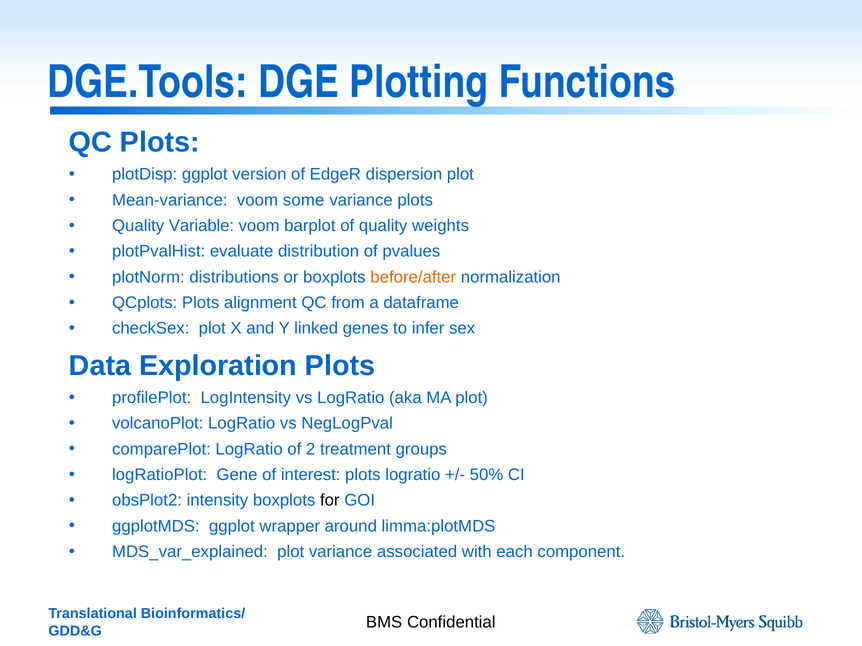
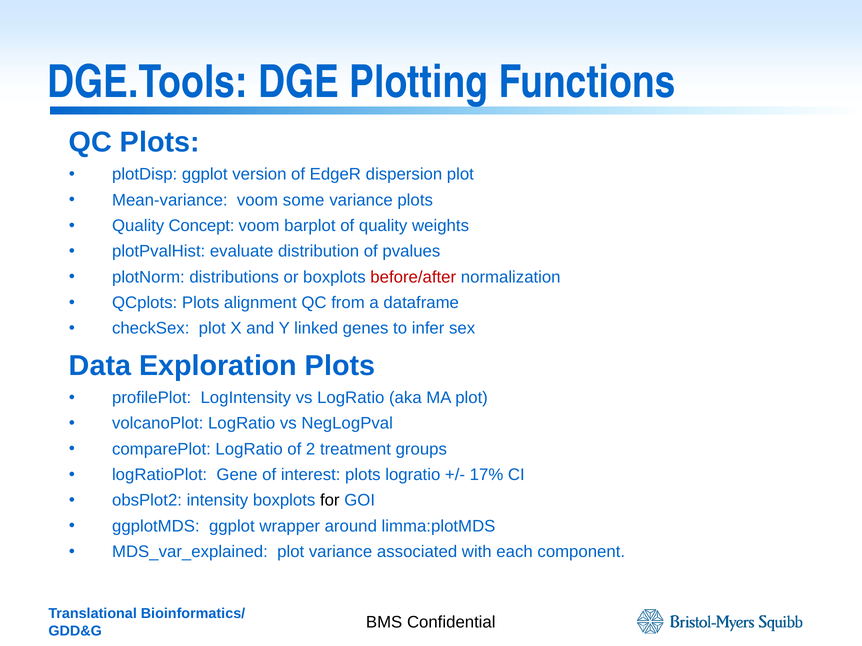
Variable: Variable -> Concept
before/after colour: orange -> red
50%: 50% -> 17%
